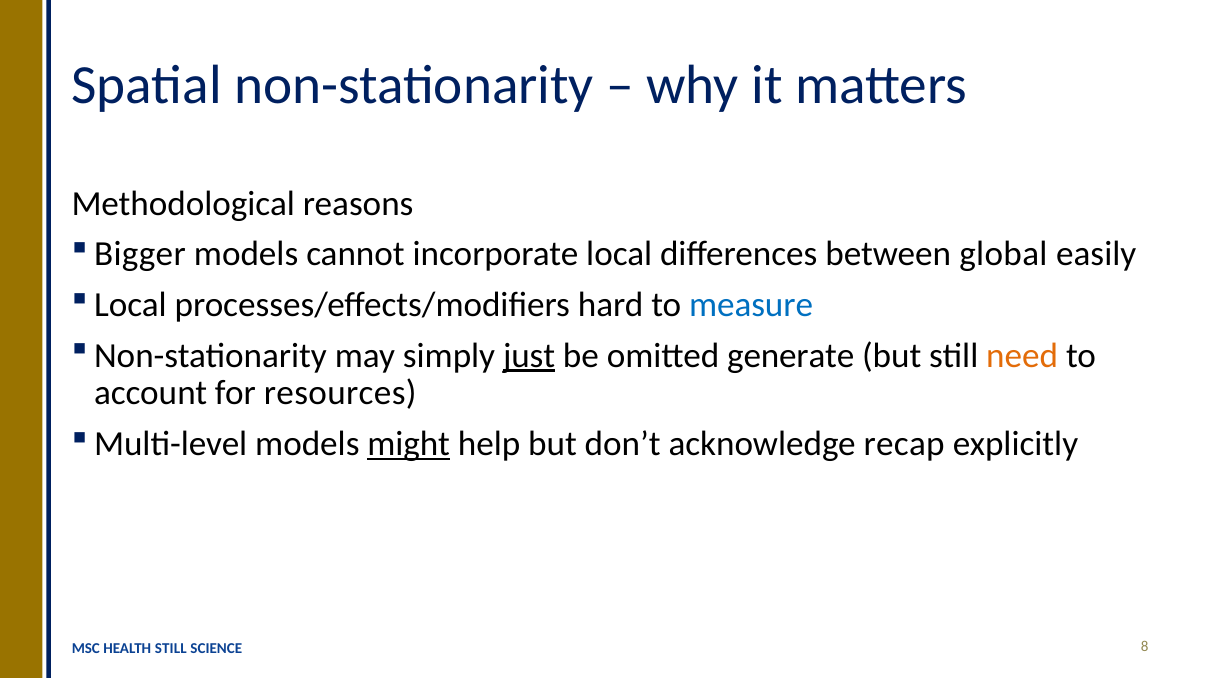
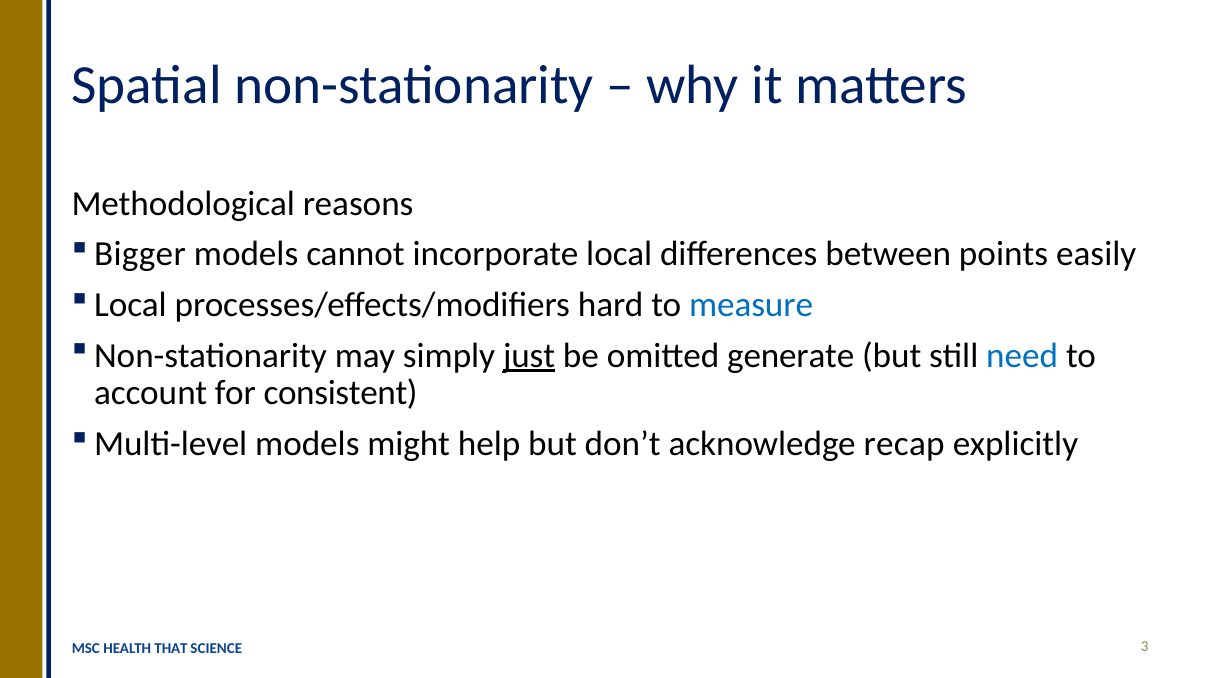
global: global -> points
need colour: orange -> blue
resources: resources -> consistent
might underline: present -> none
HEALTH STILL: STILL -> THAT
8: 8 -> 3
